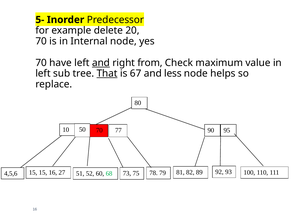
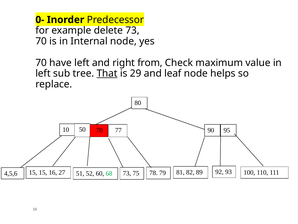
5-: 5- -> 0-
delete 20: 20 -> 73
and at (101, 63) underline: present -> none
67: 67 -> 29
less: less -> leaf
